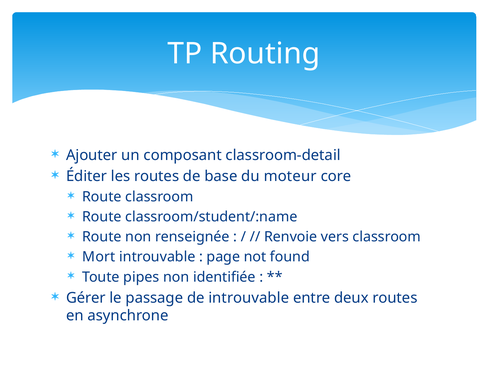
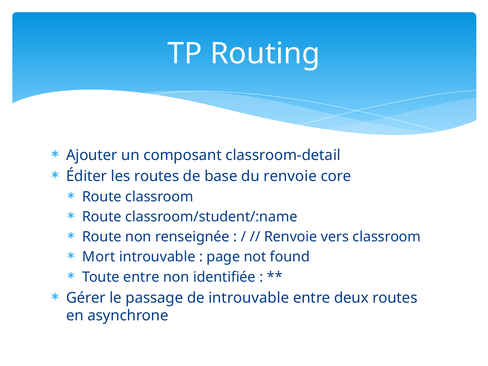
du moteur: moteur -> renvoie
Toute pipes: pipes -> entre
